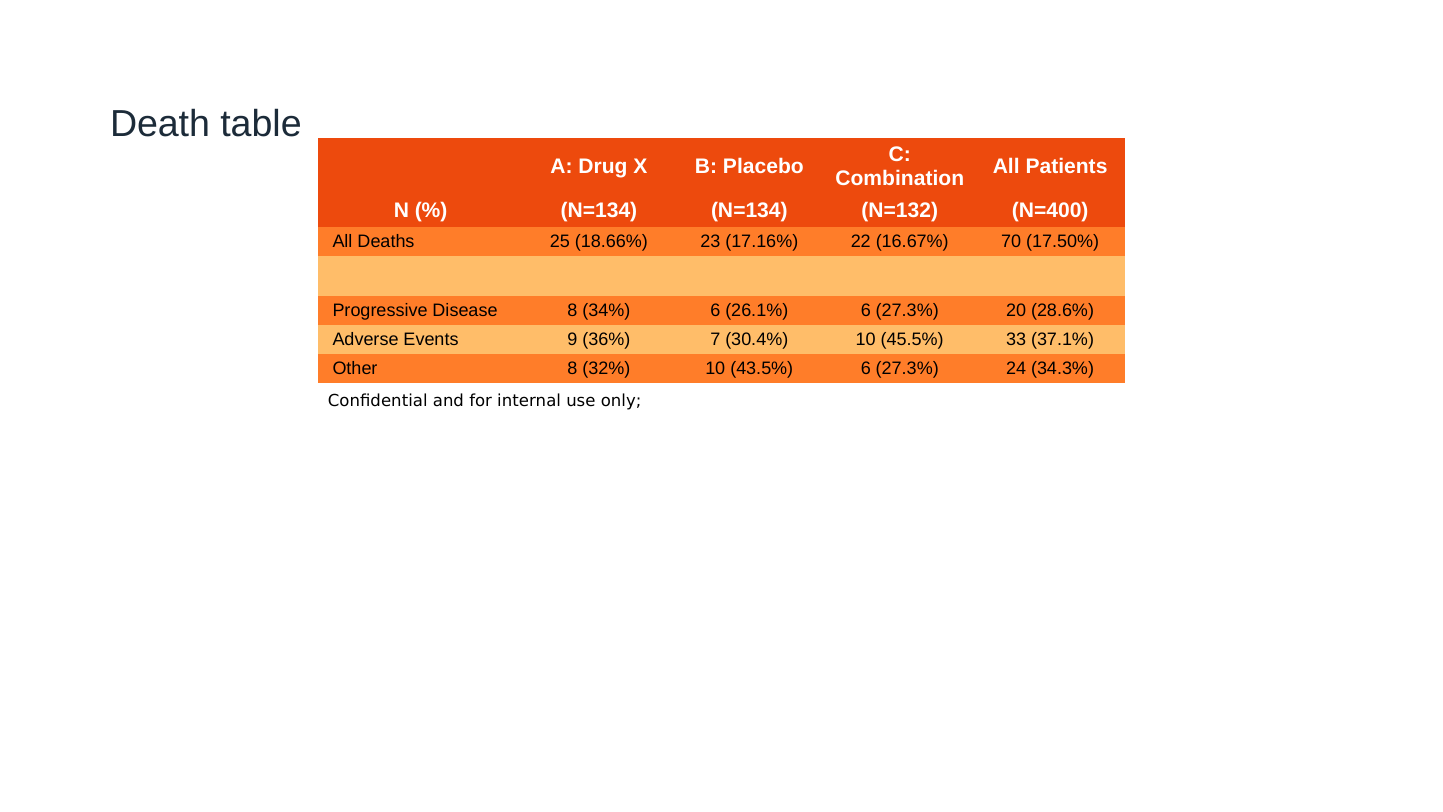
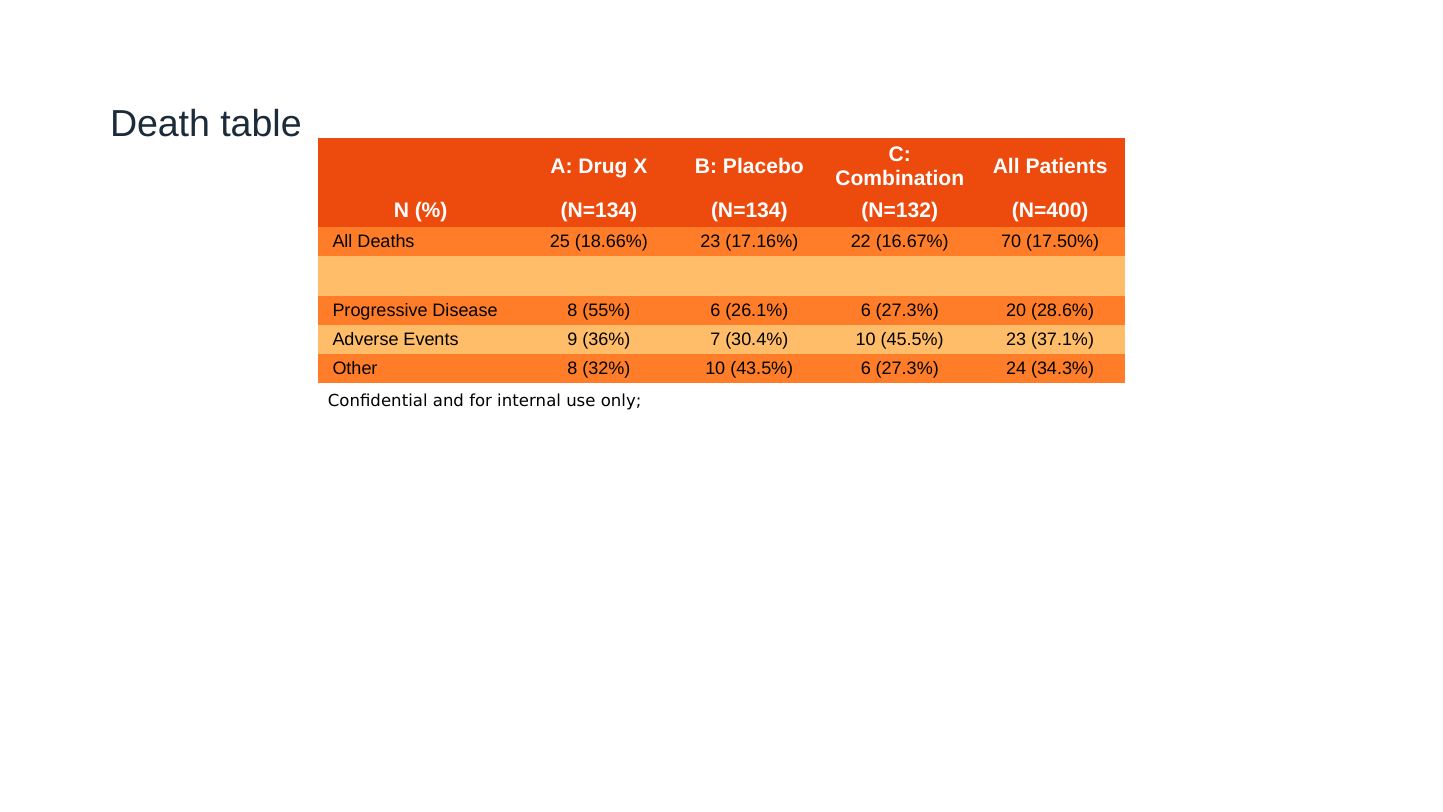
34%: 34% -> 55%
45.5% 33: 33 -> 23
